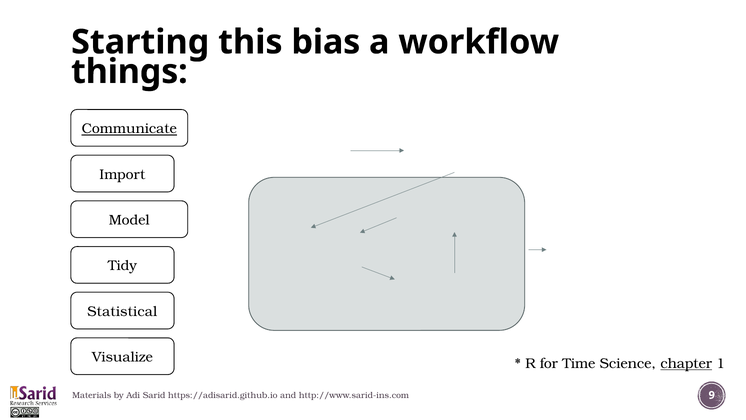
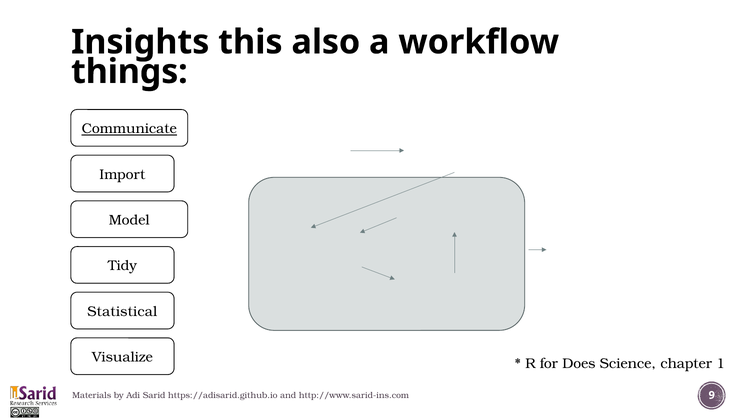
Starting: Starting -> Insights
bias: bias -> also
Time: Time -> Does
chapter underline: present -> none
